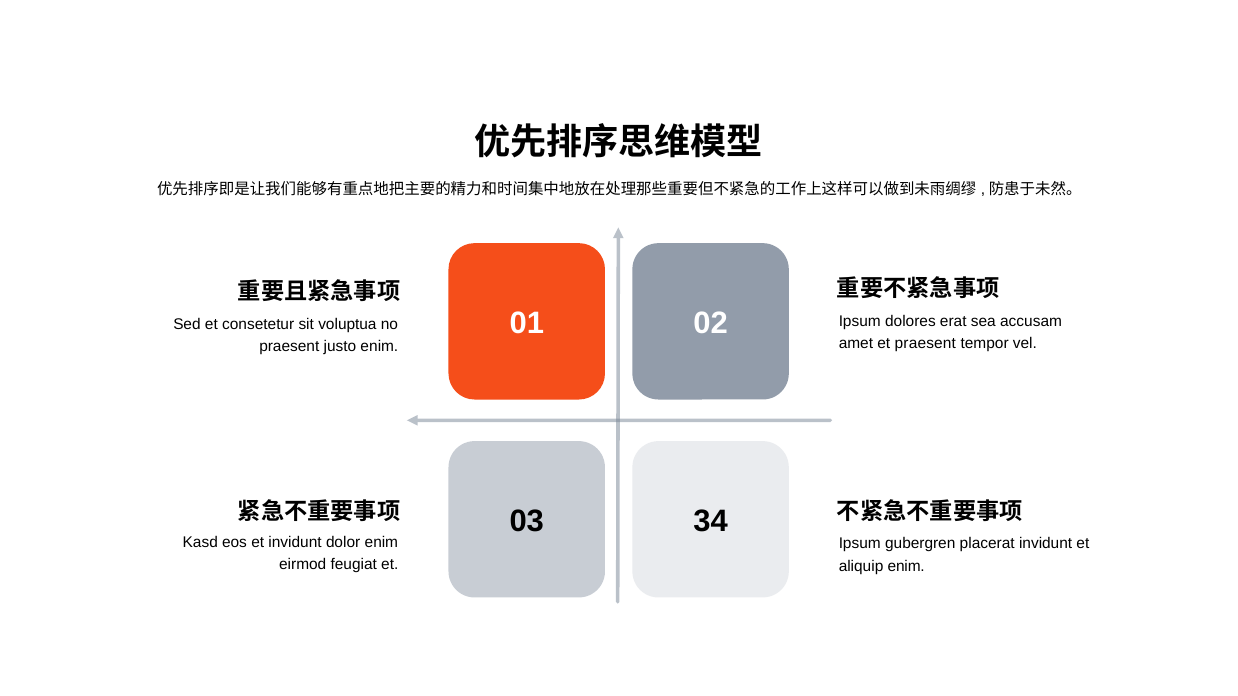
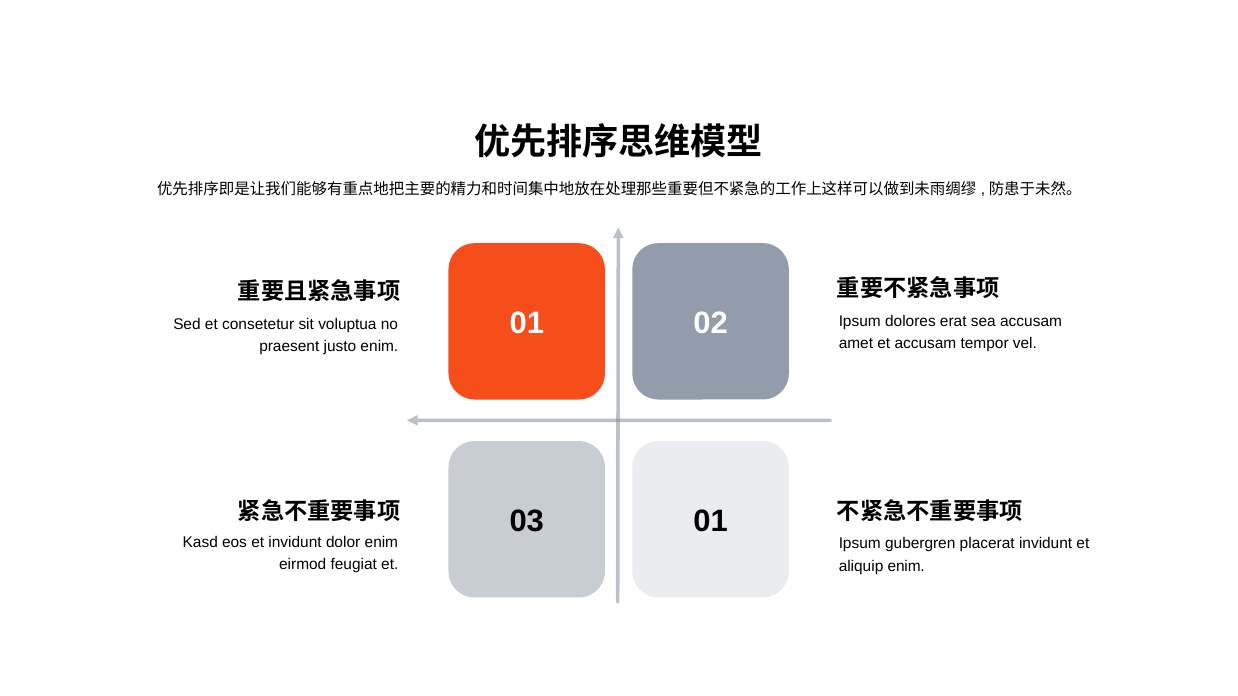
et praesent: praesent -> accusam
03 34: 34 -> 01
